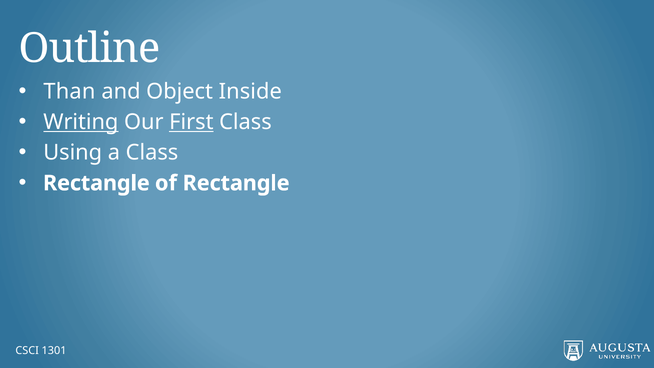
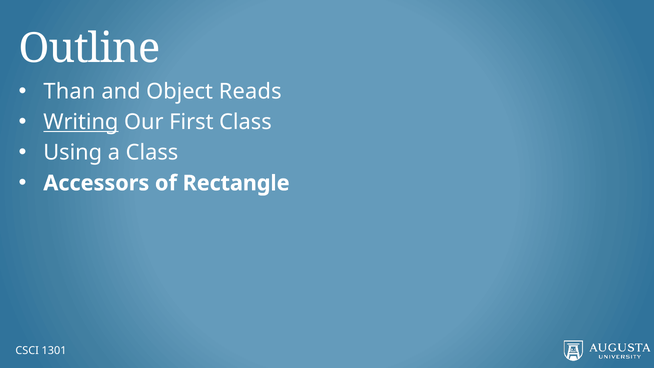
Inside: Inside -> Reads
First underline: present -> none
Rectangle at (96, 183): Rectangle -> Accessors
